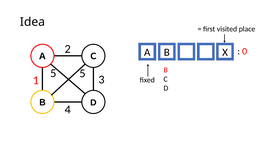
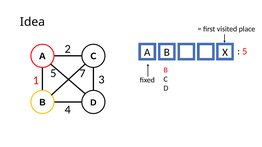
0 at (245, 51): 0 -> 5
5 5: 5 -> 7
